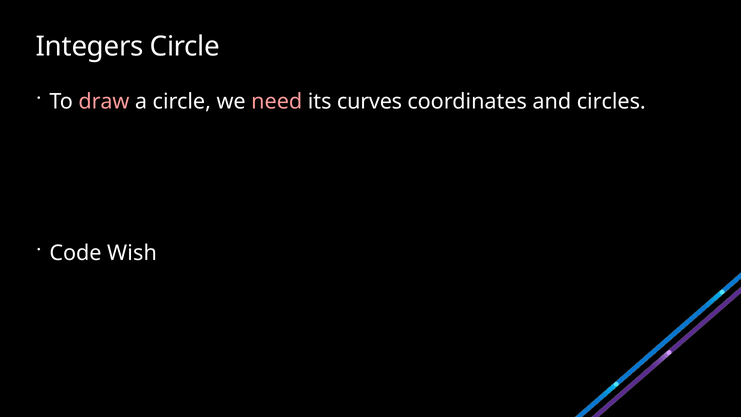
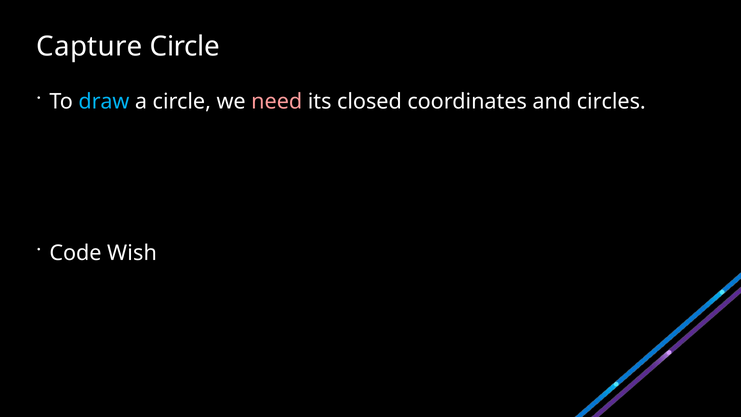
Integers: Integers -> Capture
draw colour: pink -> light blue
curves: curves -> closed
